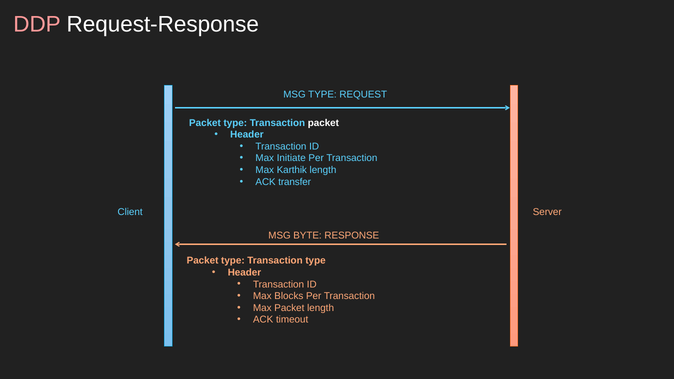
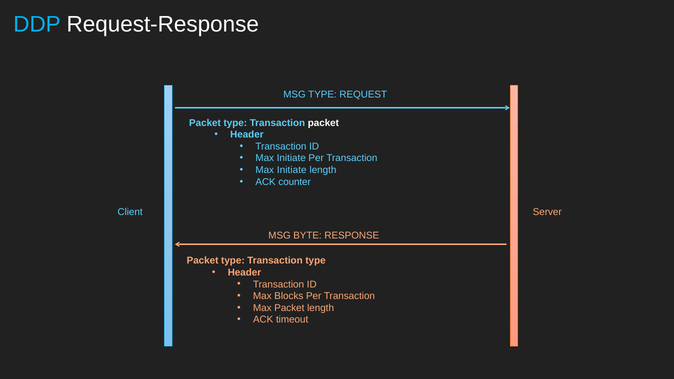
DDP colour: pink -> light blue
Karthik at (292, 170): Karthik -> Initiate
transfer: transfer -> counter
